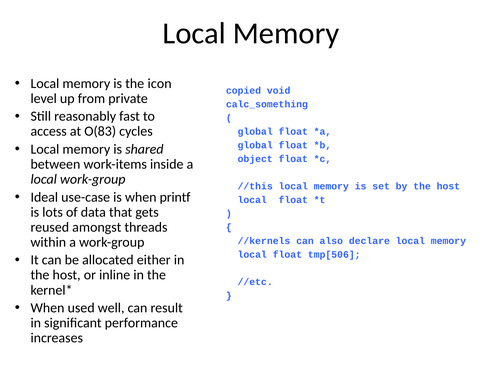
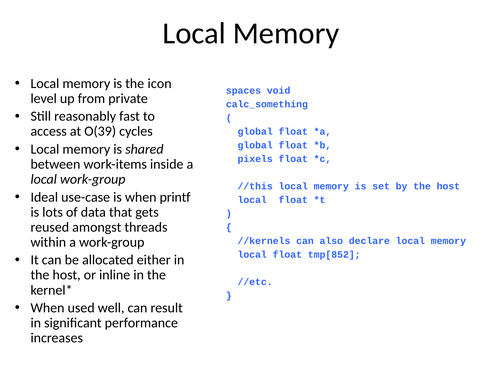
copied: copied -> spaces
O(83: O(83 -> O(39
object: object -> pixels
tmp[506: tmp[506 -> tmp[852
